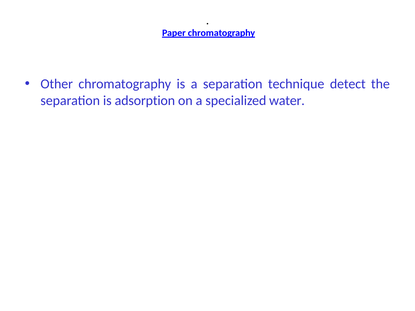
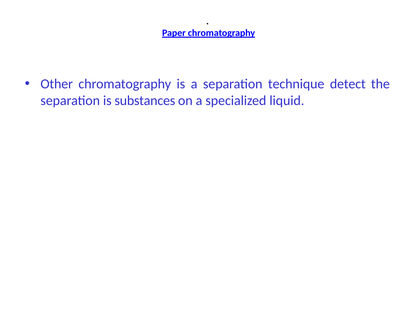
adsorption: adsorption -> substances
water: water -> liquid
